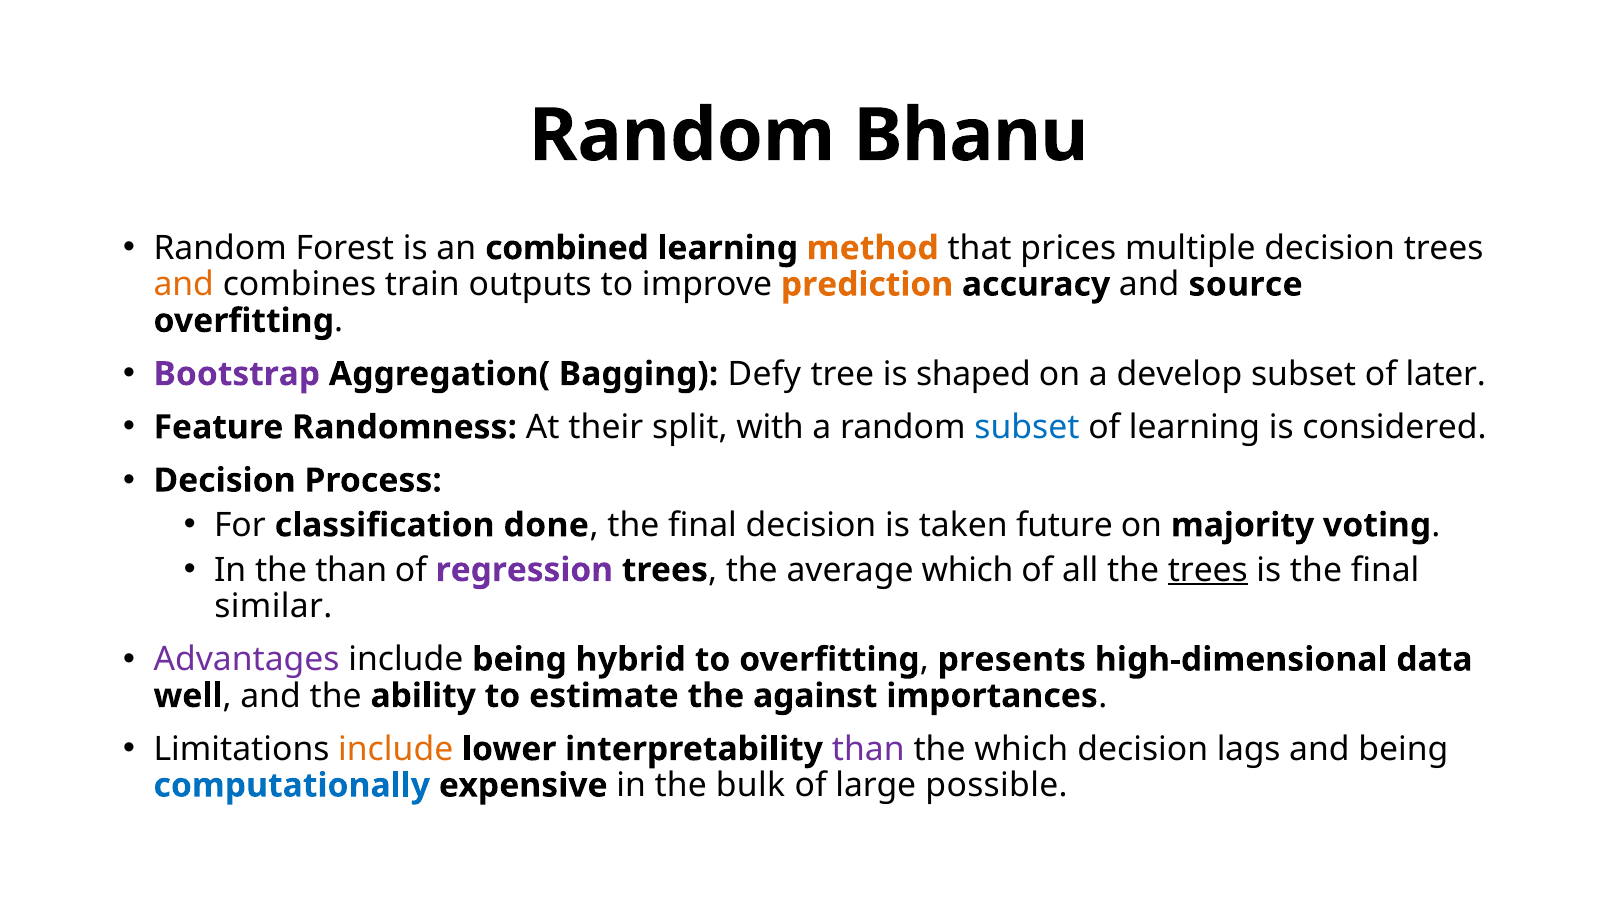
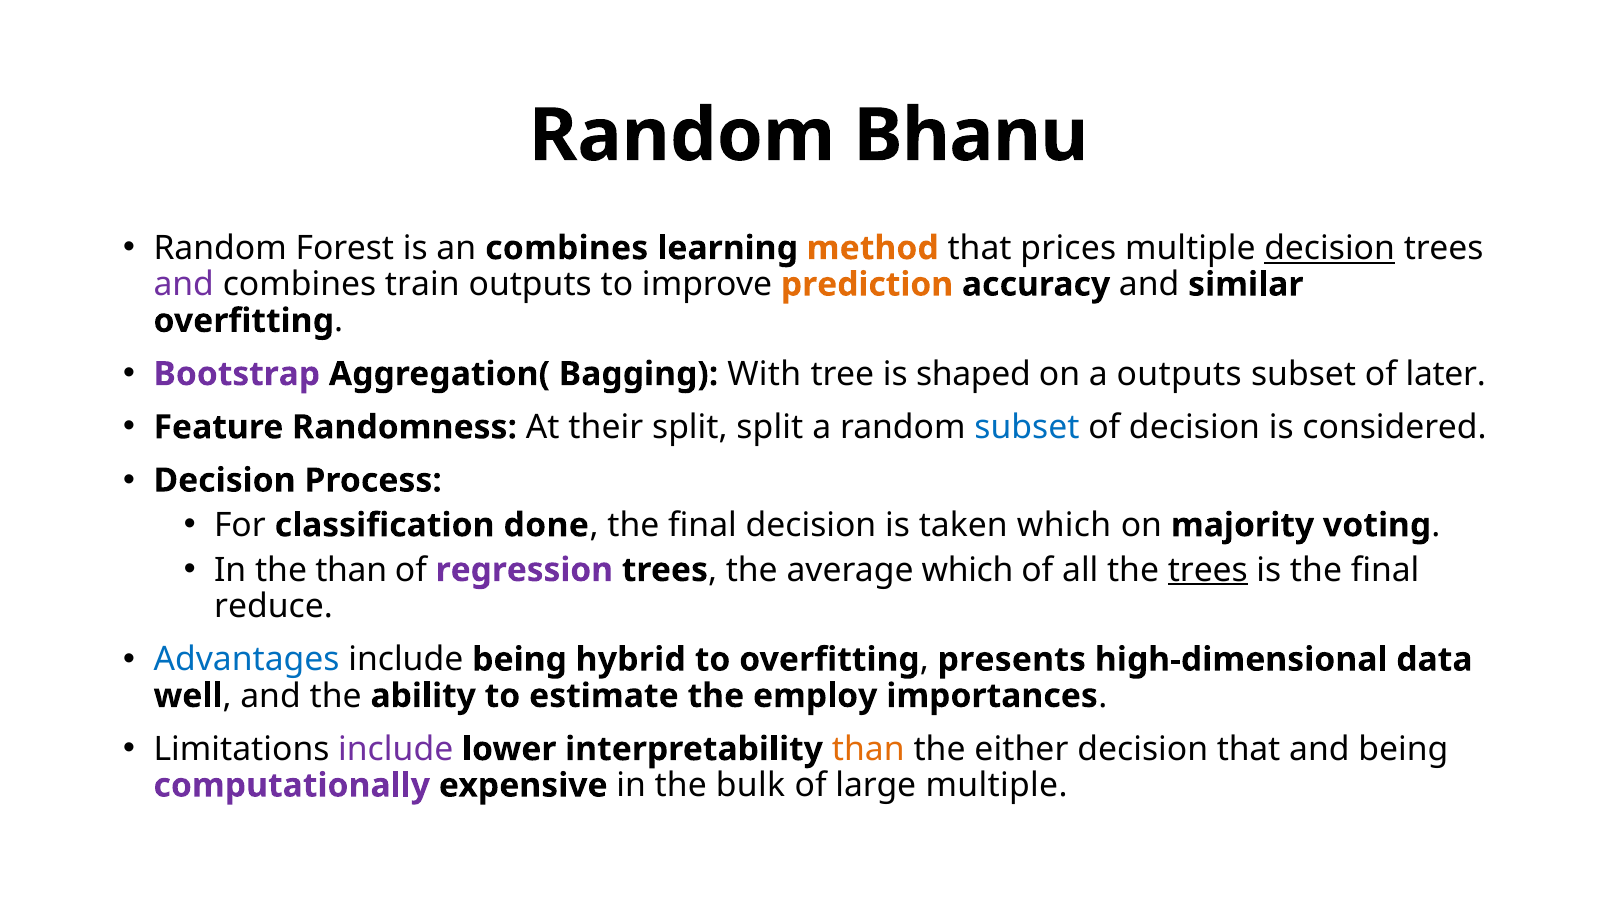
an combined: combined -> combines
decision at (1330, 248) underline: none -> present
and at (184, 284) colour: orange -> purple
source: source -> similar
Defy: Defy -> With
a develop: develop -> outputs
split with: with -> split
of learning: learning -> decision
taken future: future -> which
similar: similar -> reduce
Advantages colour: purple -> blue
against: against -> employ
include at (396, 749) colour: orange -> purple
than at (868, 749) colour: purple -> orange
the which: which -> either
decision lags: lags -> that
computationally colour: blue -> purple
large possible: possible -> multiple
